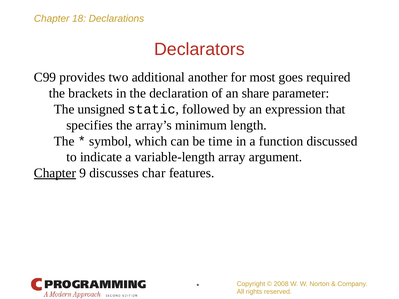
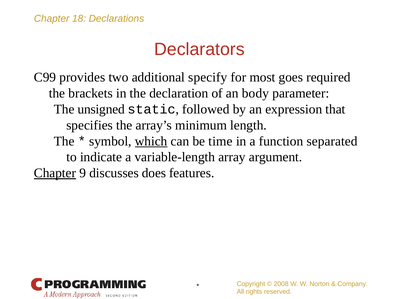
another: another -> specify
share: share -> body
which underline: none -> present
discussed: discussed -> separated
char: char -> does
